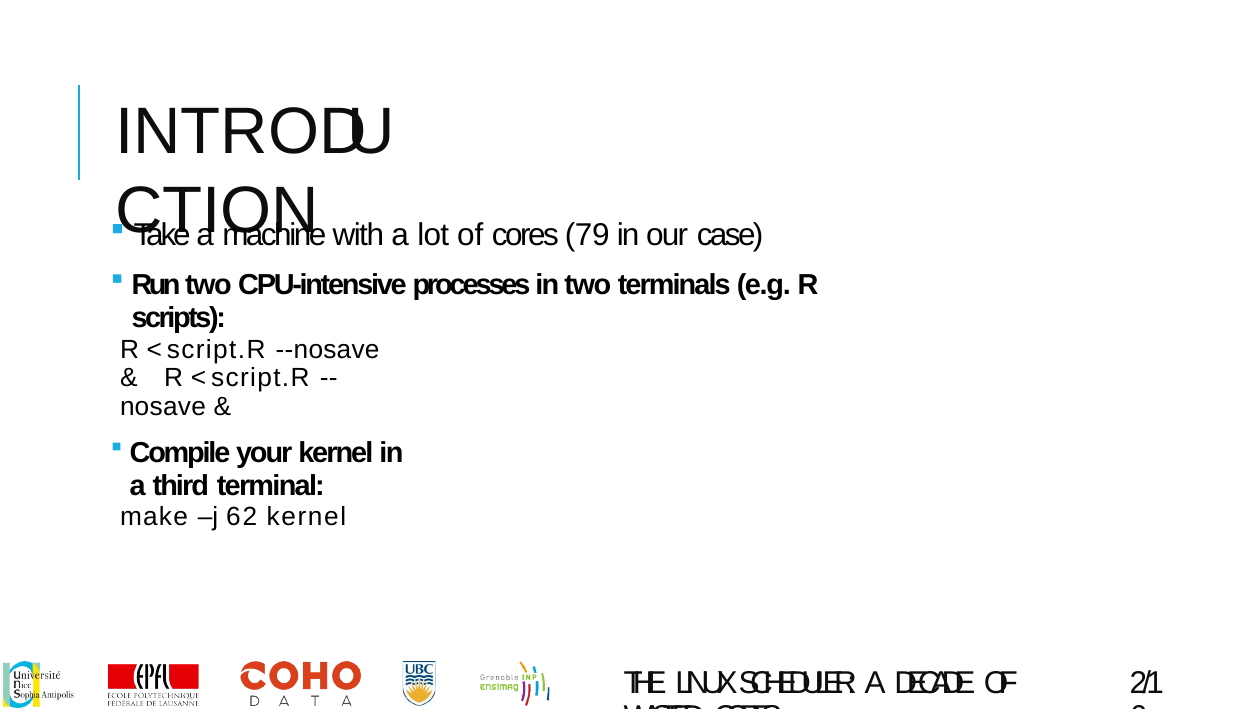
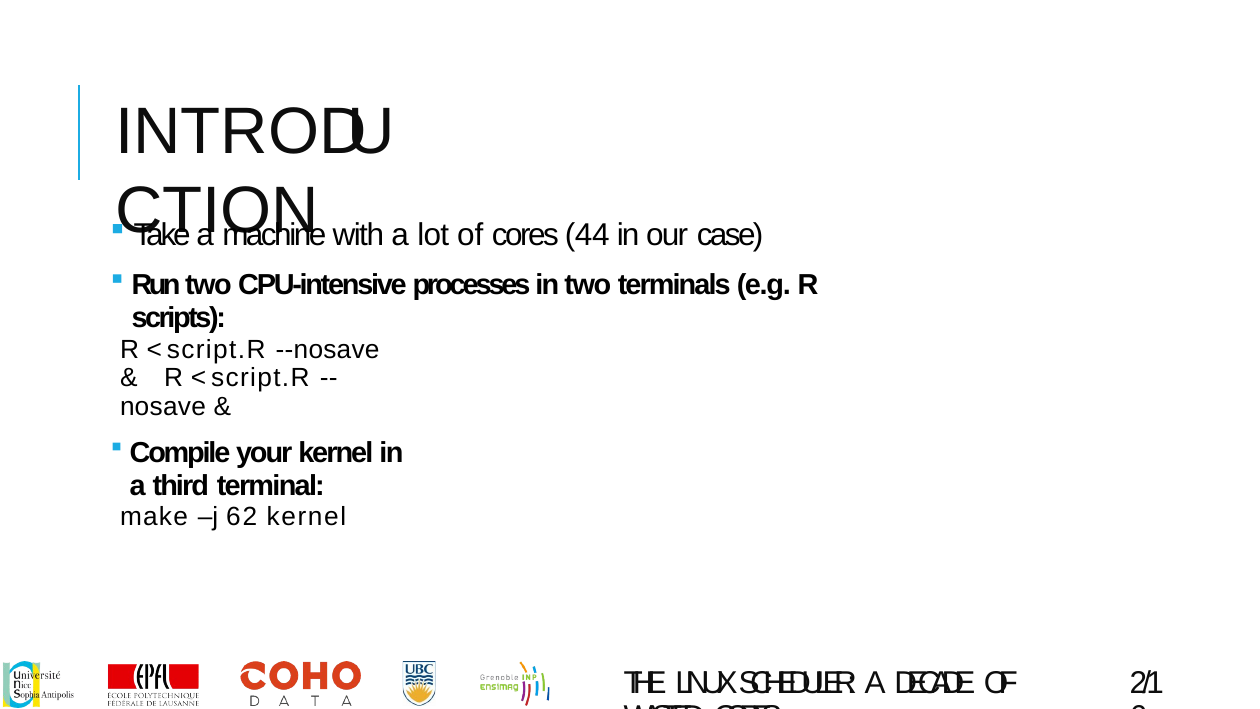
79: 79 -> 44
